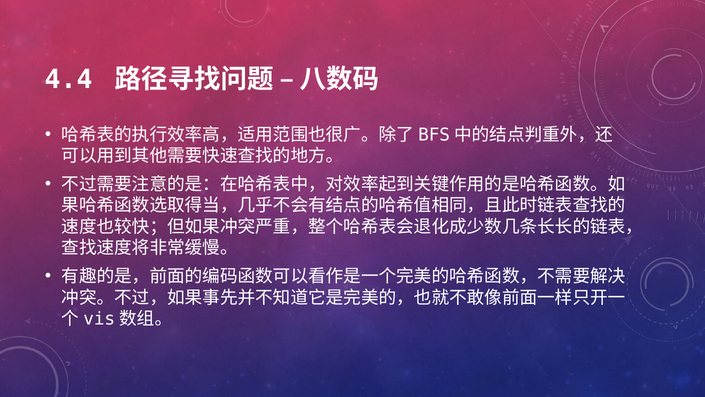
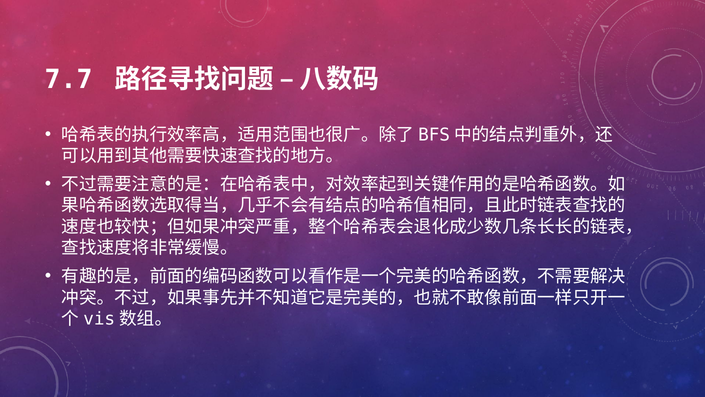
4.4: 4.4 -> 7.7
